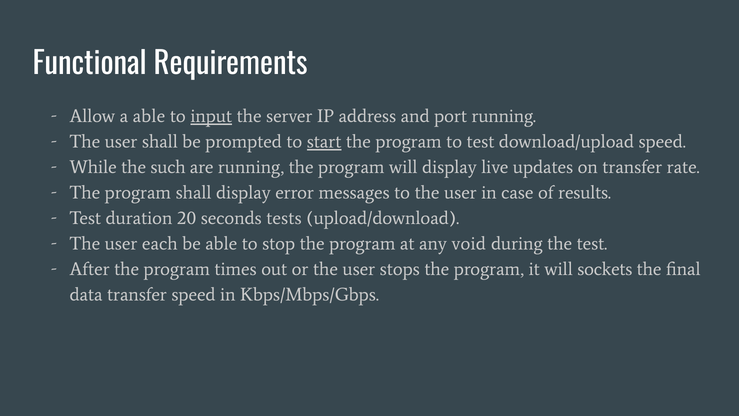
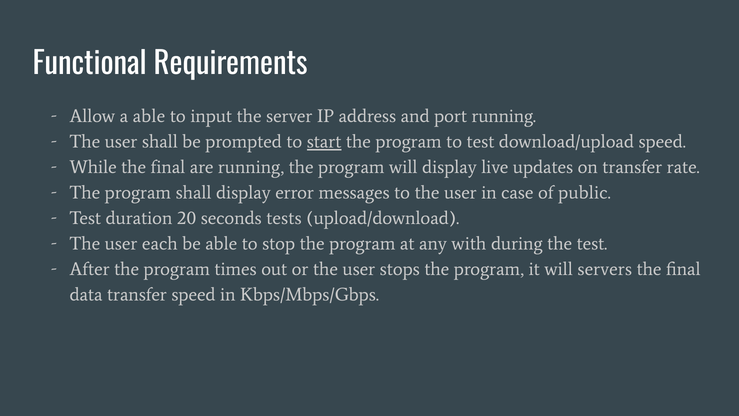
input underline: present -> none
While the such: such -> final
results: results -> public
void: void -> with
sockets: sockets -> servers
